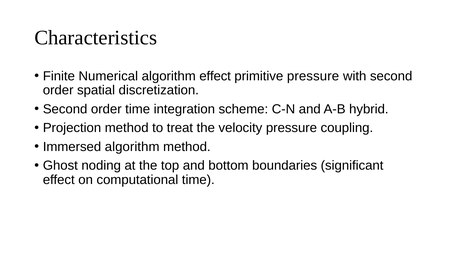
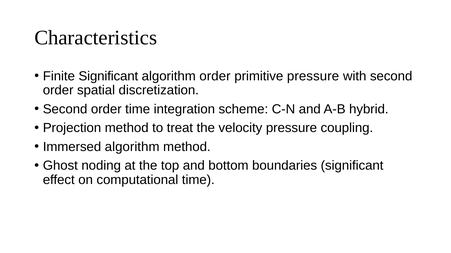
Finite Numerical: Numerical -> Significant
algorithm effect: effect -> order
